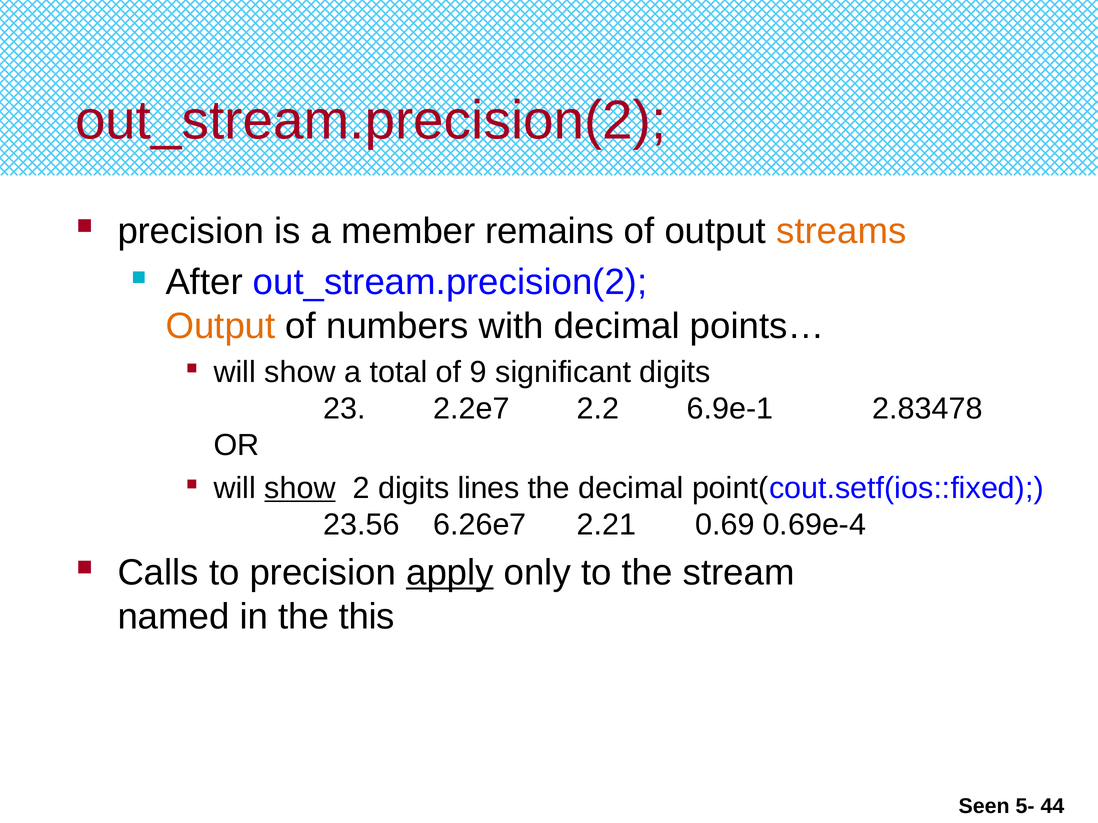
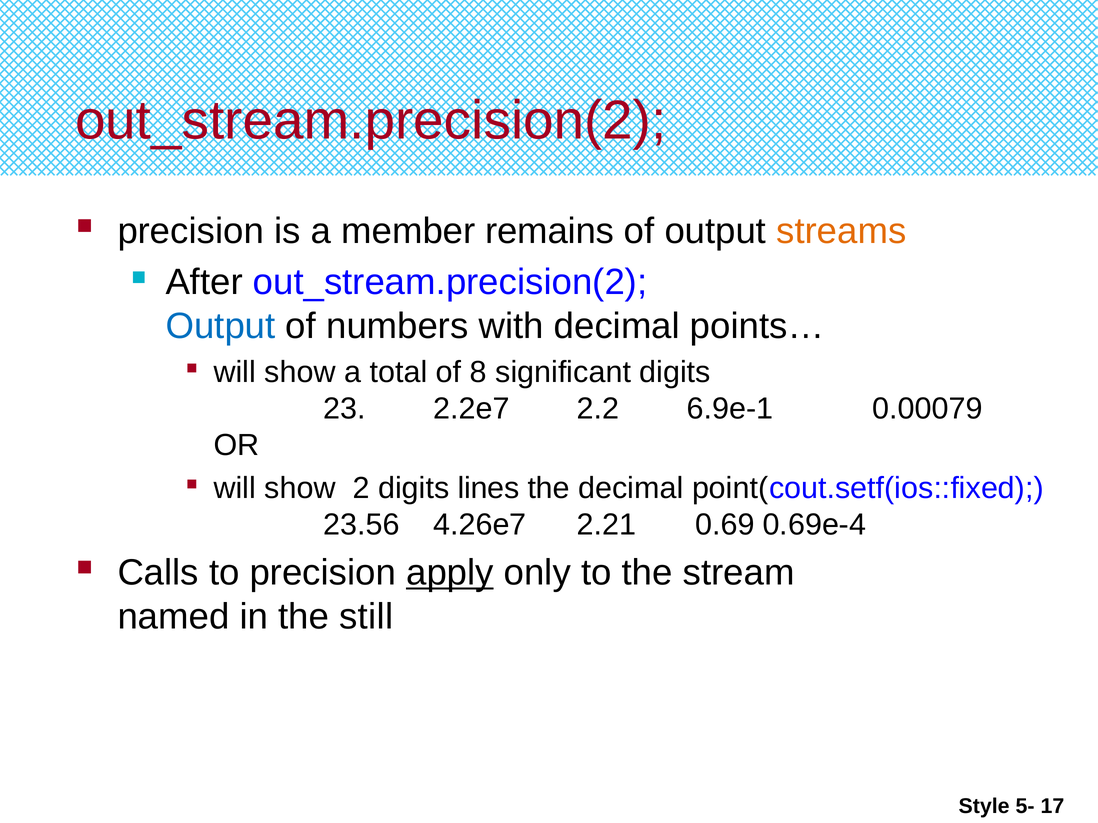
Output at (220, 326) colour: orange -> blue
9: 9 -> 8
2.83478: 2.83478 -> 0.00079
show at (300, 488) underline: present -> none
6.26e7: 6.26e7 -> 4.26e7
this: this -> still
Seen: Seen -> Style
44: 44 -> 17
